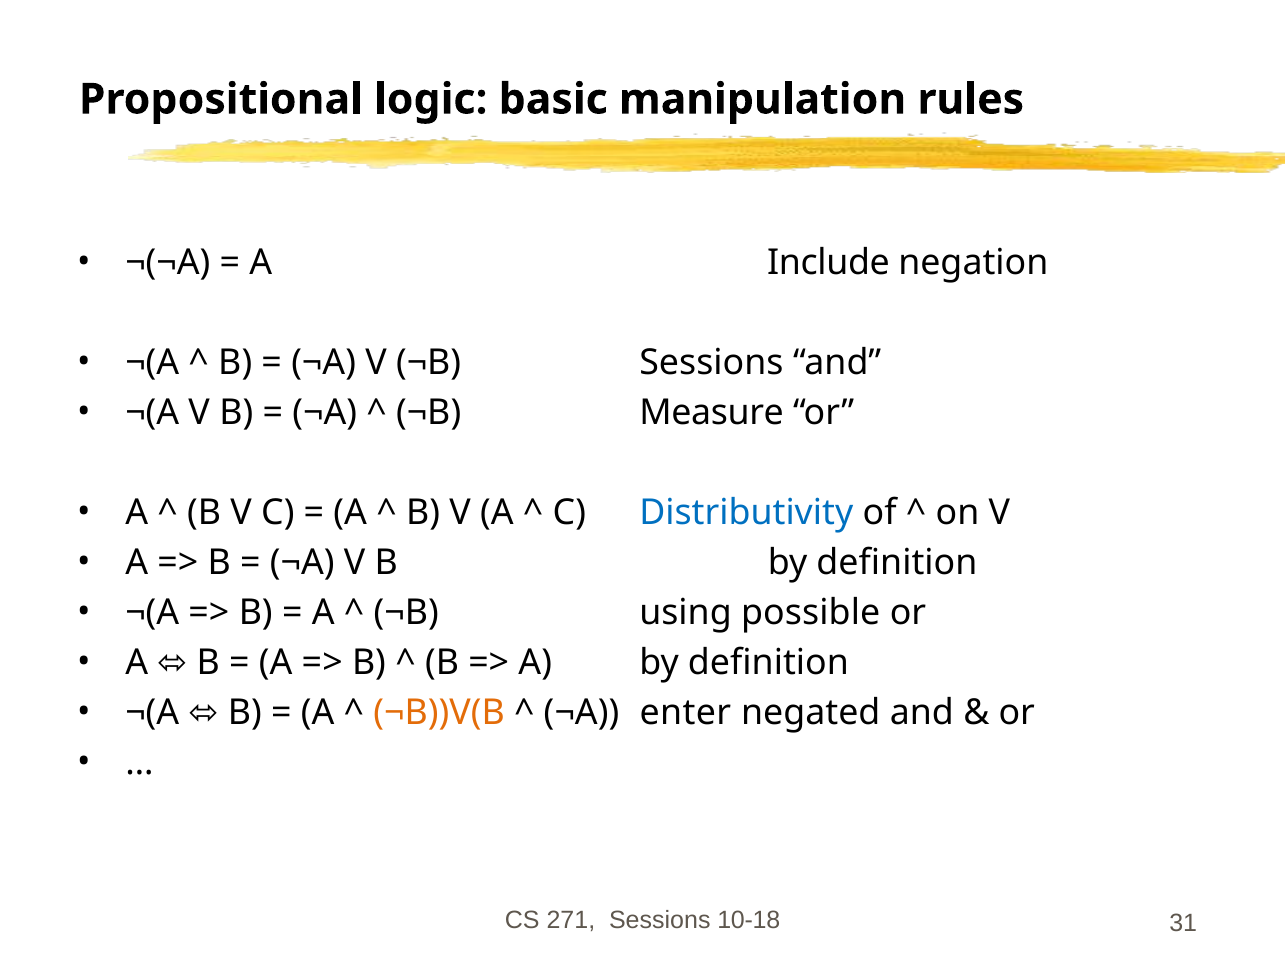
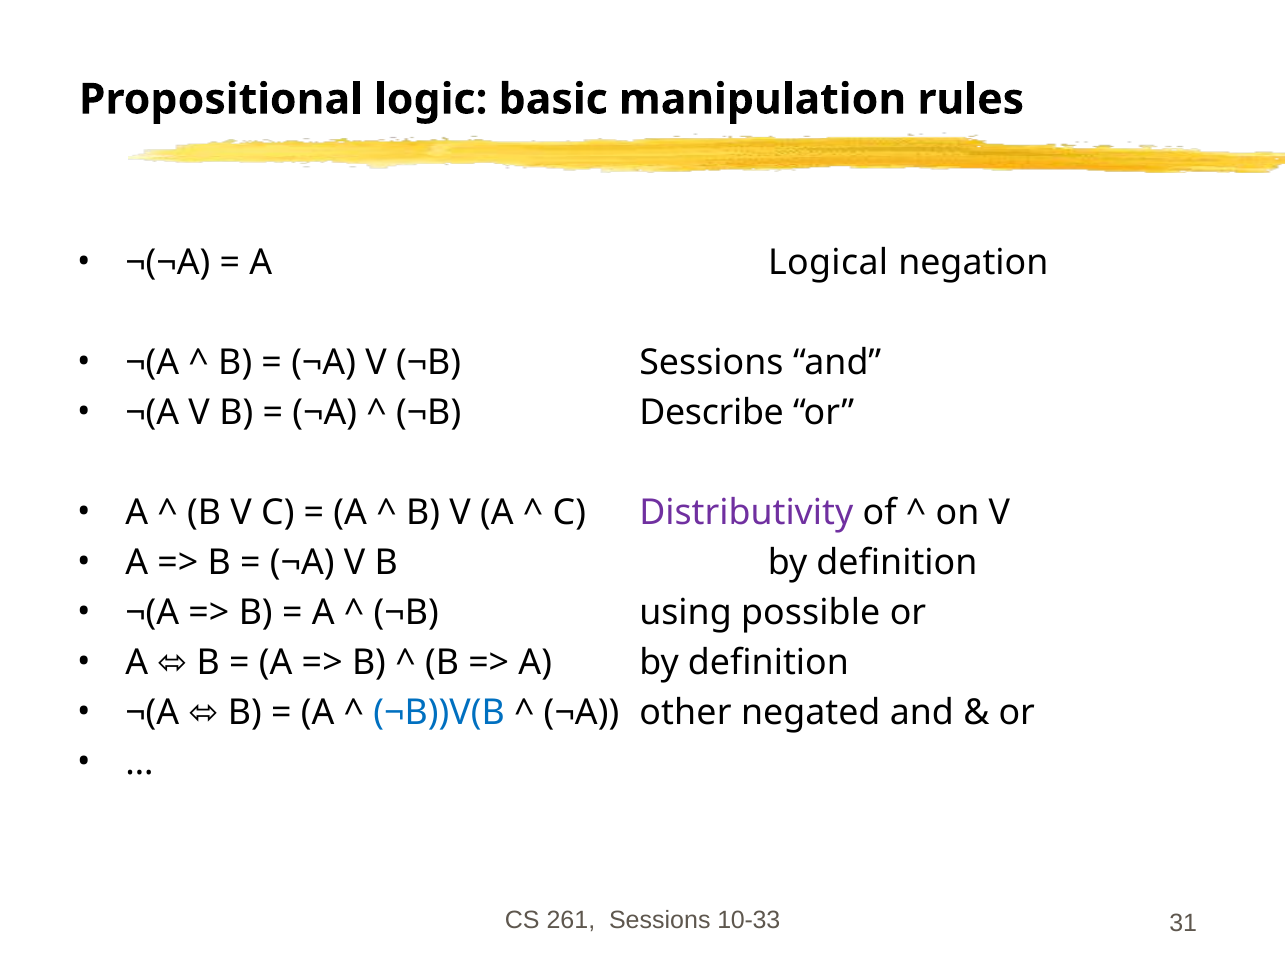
Include: Include -> Logical
Measure: Measure -> Describe
Distributivity colour: blue -> purple
enter: enter -> other
¬B))V(B colour: orange -> blue
271: 271 -> 261
10-18: 10-18 -> 10-33
